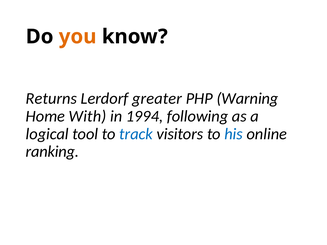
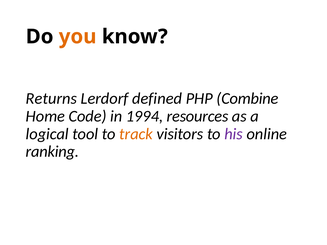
greater: greater -> defined
Warning: Warning -> Combine
With: With -> Code
following: following -> resources
track colour: blue -> orange
his colour: blue -> purple
